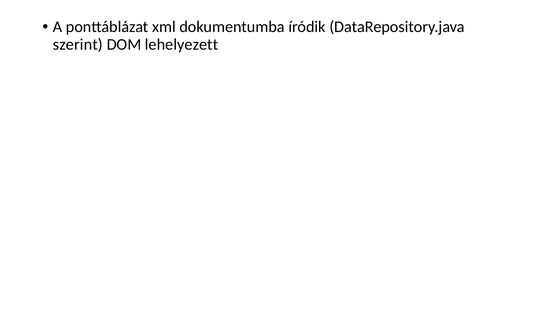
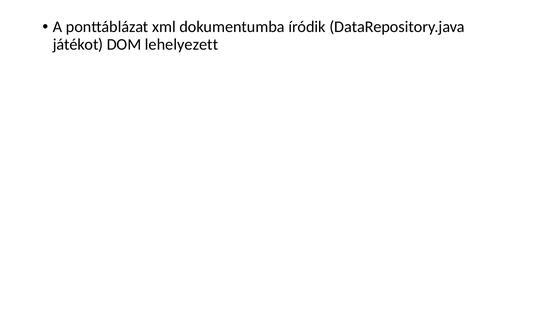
szerint: szerint -> játékot
